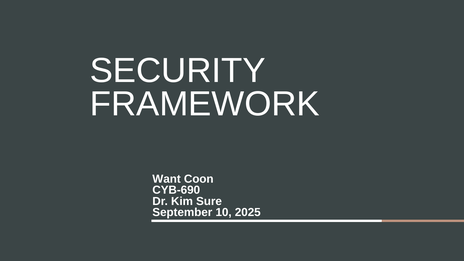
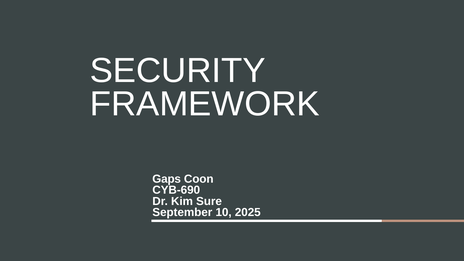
Want: Want -> Gaps
